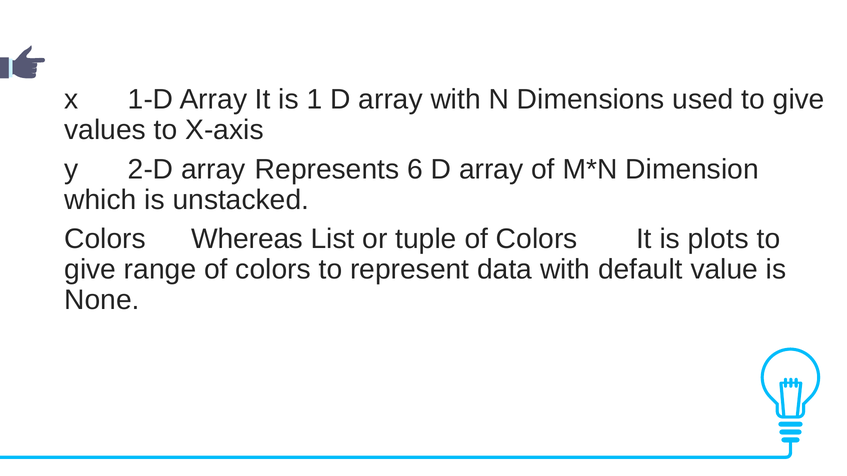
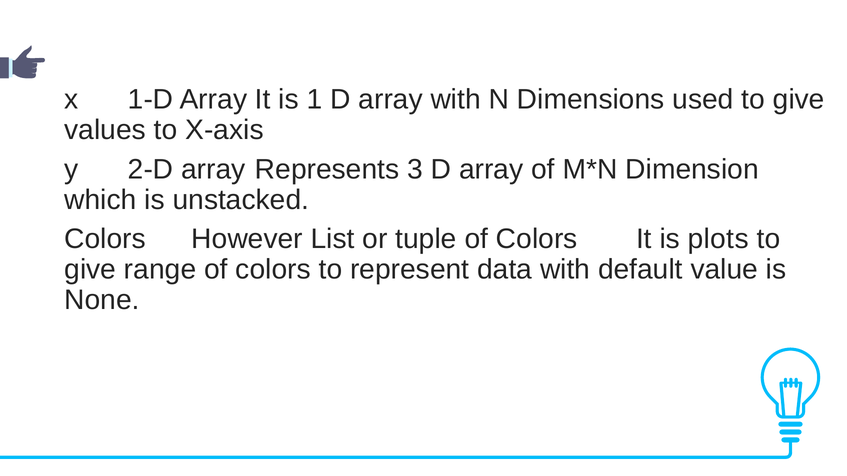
6: 6 -> 3
Whereas: Whereas -> However
